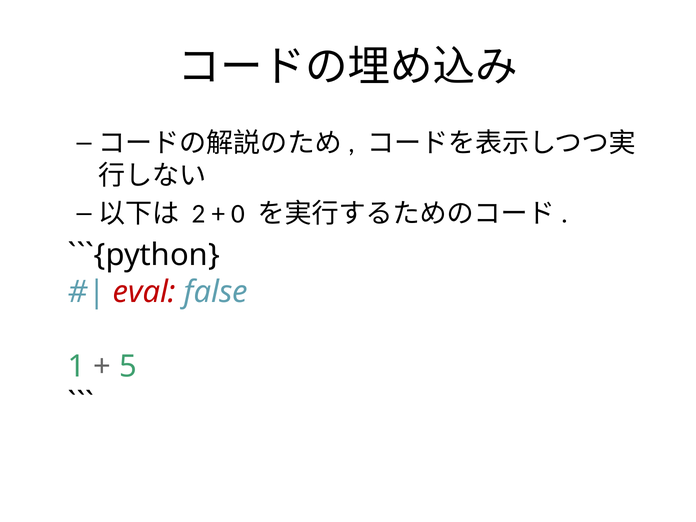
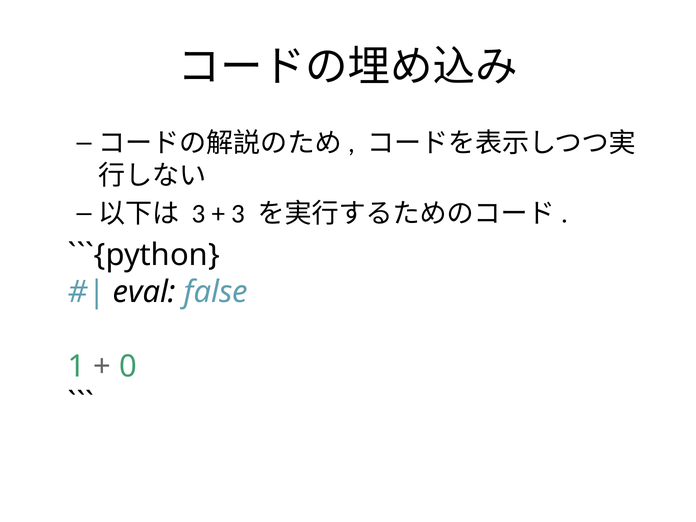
2 at (199, 214): 2 -> 3
0 at (238, 214): 0 -> 3
eval colour: red -> black
5: 5 -> 0
